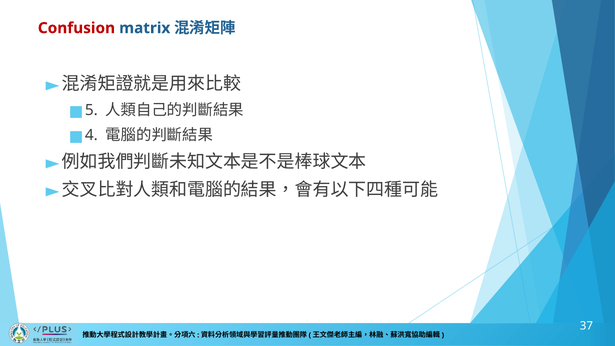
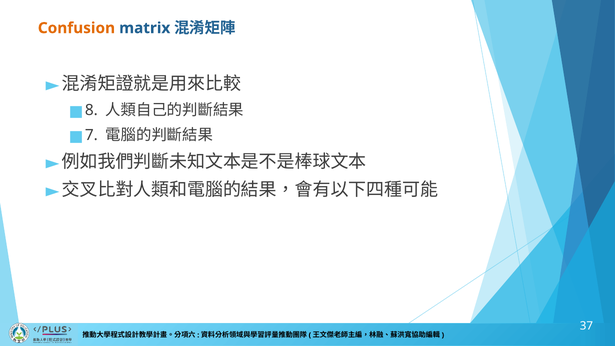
Confusion colour: red -> orange
5: 5 -> 8
4: 4 -> 7
